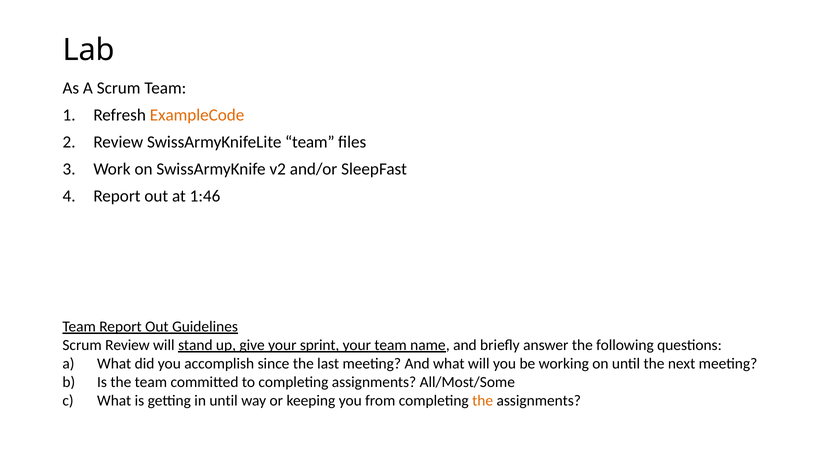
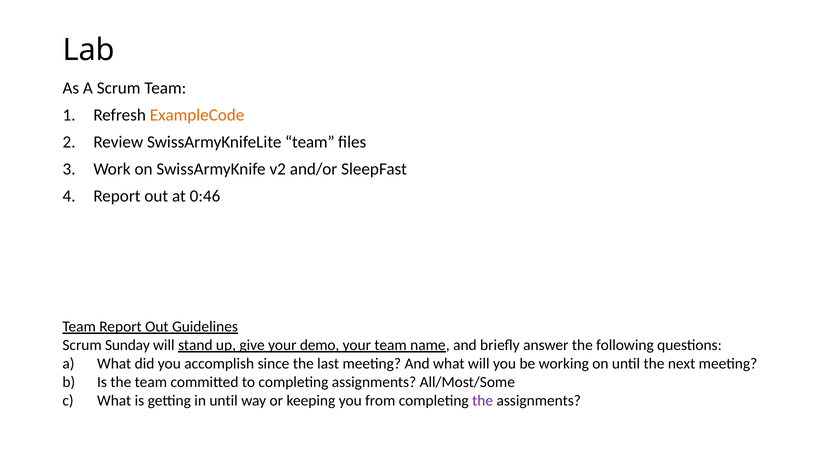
1:46: 1:46 -> 0:46
Scrum Review: Review -> Sunday
sprint: sprint -> demo
the at (483, 400) colour: orange -> purple
